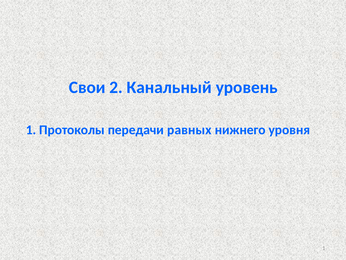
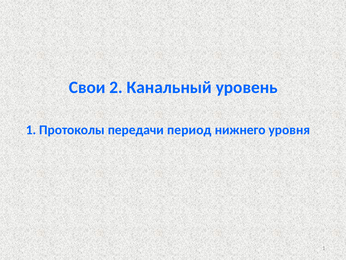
равных: равных -> период
